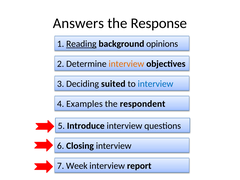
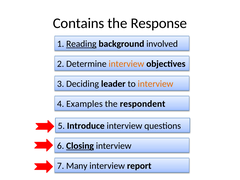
Answers: Answers -> Contains
opinions: opinions -> involved
suited: suited -> leader
interview at (156, 84) colour: blue -> orange
Closing underline: none -> present
Week: Week -> Many
